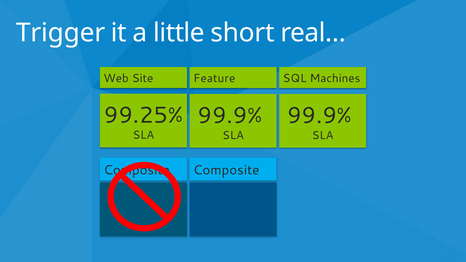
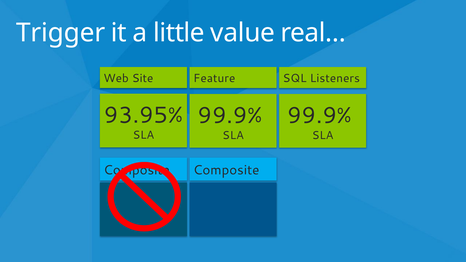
short: short -> value
Machines: Machines -> Listeners
99.25%: 99.25% -> 93.95%
